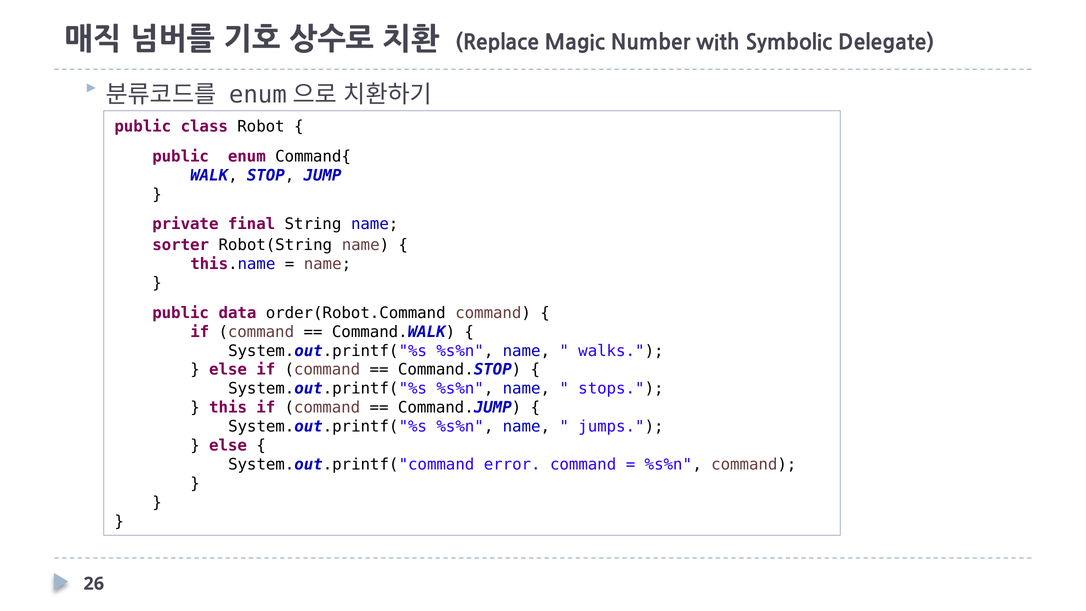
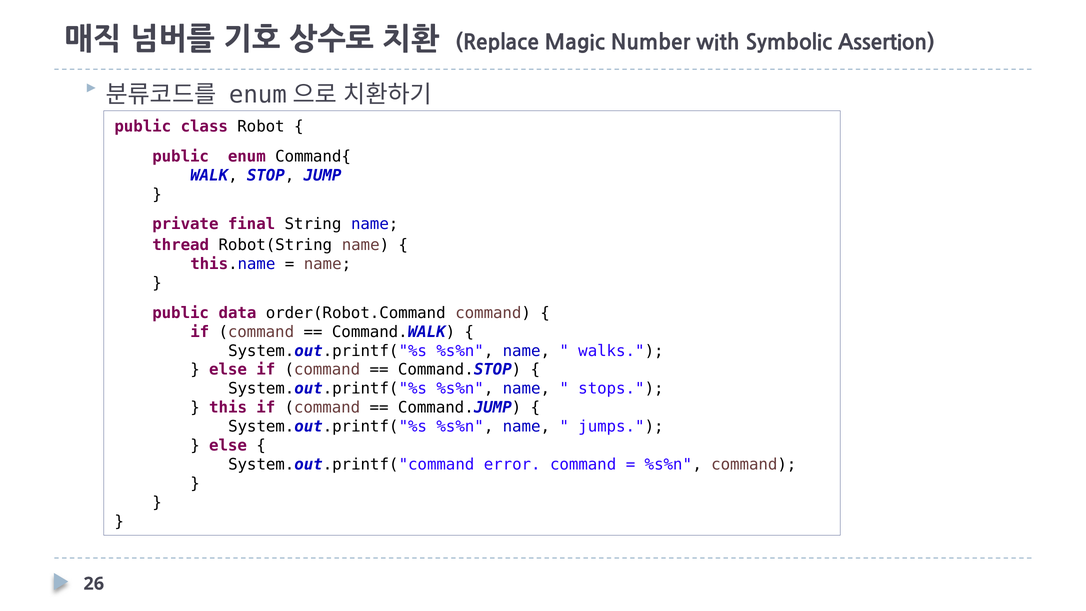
Delegate: Delegate -> Assertion
sorter: sorter -> thread
